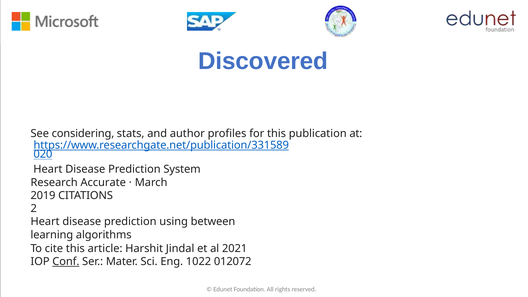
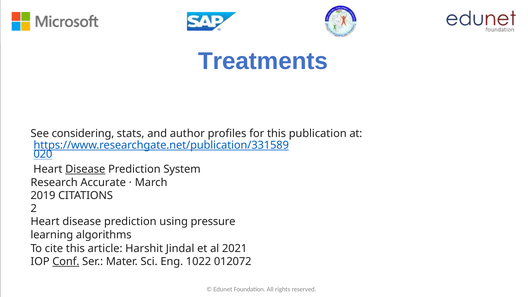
Discovered: Discovered -> Treatments
Disease at (85, 169) underline: none -> present
between: between -> pressure
